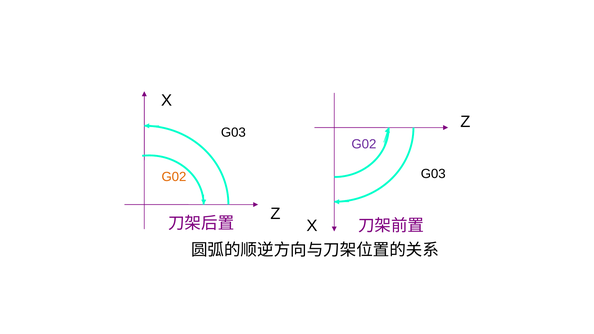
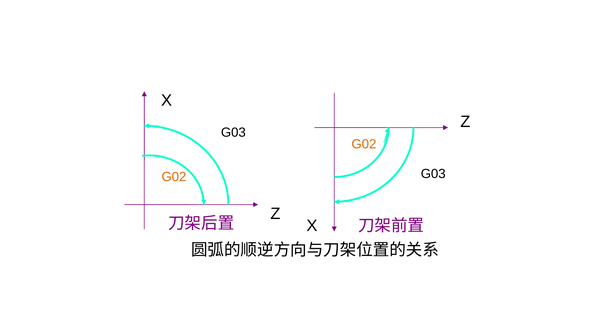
G02 at (364, 144) colour: purple -> orange
